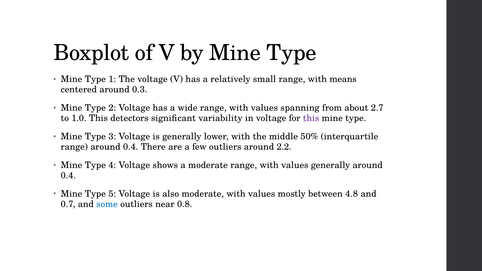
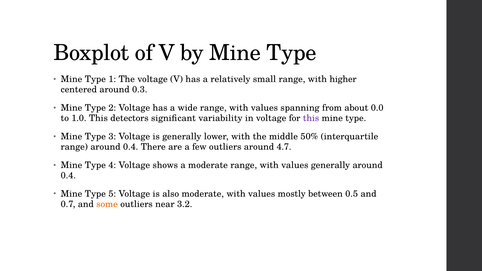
means: means -> higher
2.7: 2.7 -> 0.0
2.2: 2.2 -> 4.7
4.8: 4.8 -> 0.5
some colour: blue -> orange
0.8: 0.8 -> 3.2
